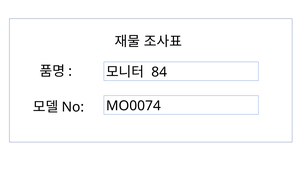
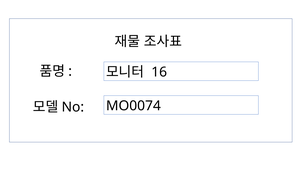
84: 84 -> 16
